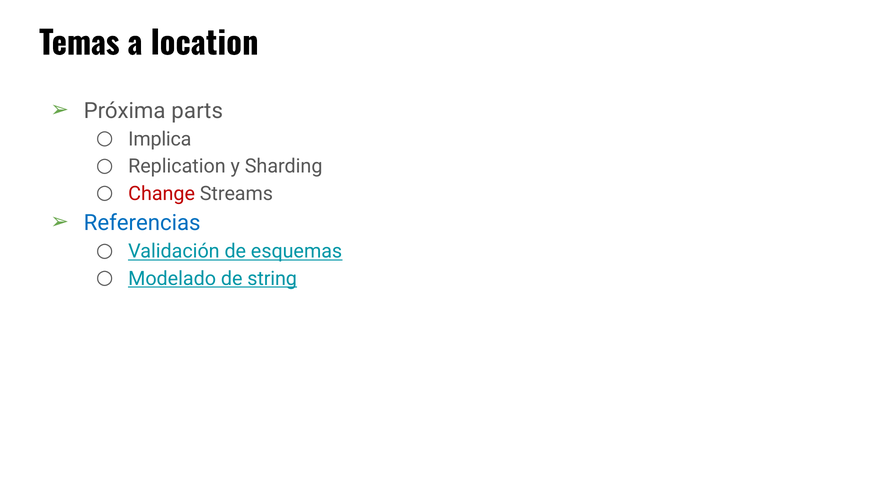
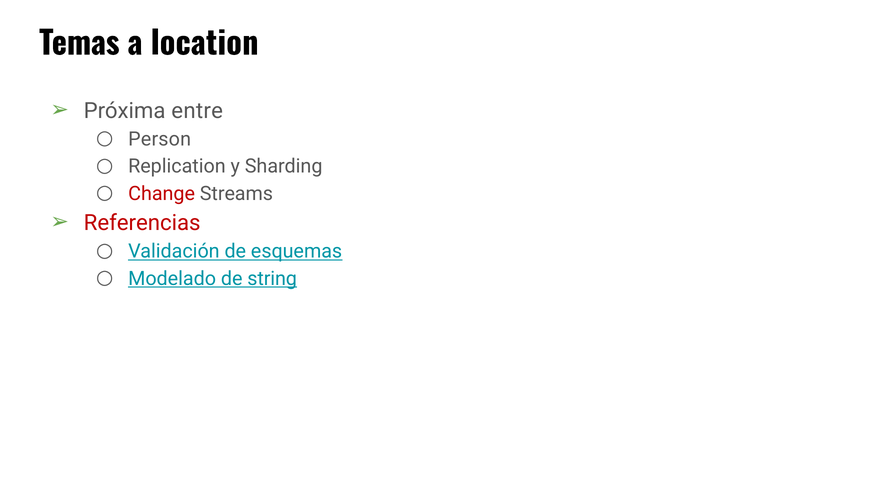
parts: parts -> entre
Implica: Implica -> Person
Referencias colour: blue -> red
